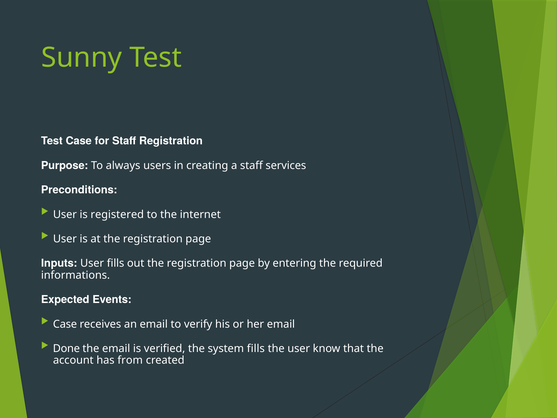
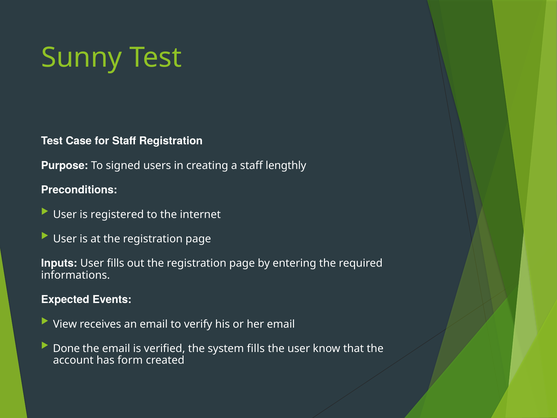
always: always -> signed
services: services -> lengthly
Case at (65, 324): Case -> View
from: from -> form
